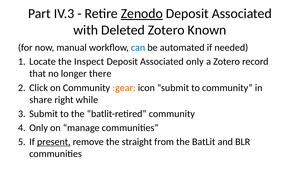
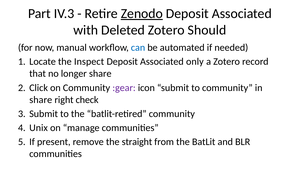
Known: Known -> Should
longer there: there -> share
:gear colour: orange -> purple
while: while -> check
Only at (39, 128): Only -> Unix
present underline: present -> none
